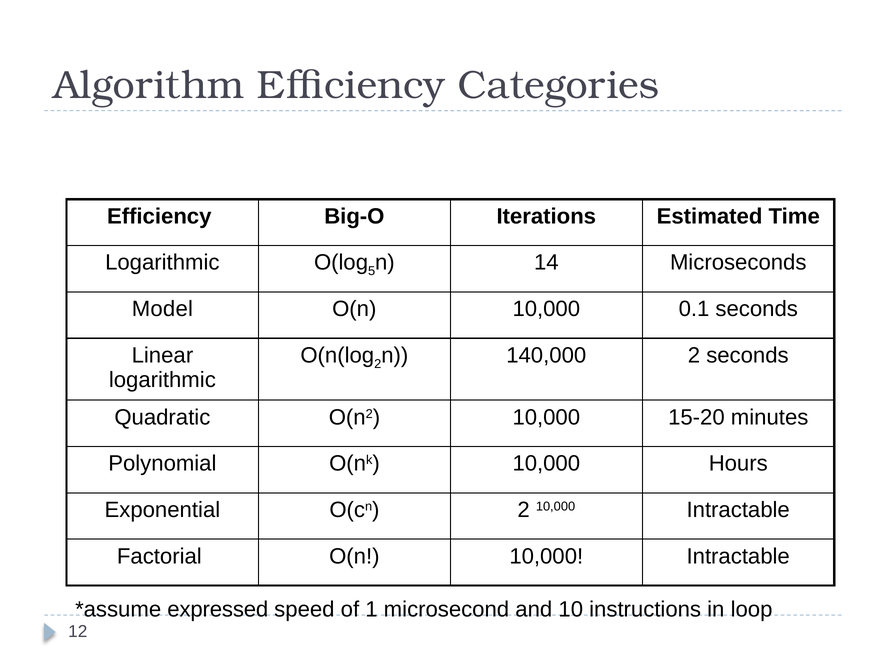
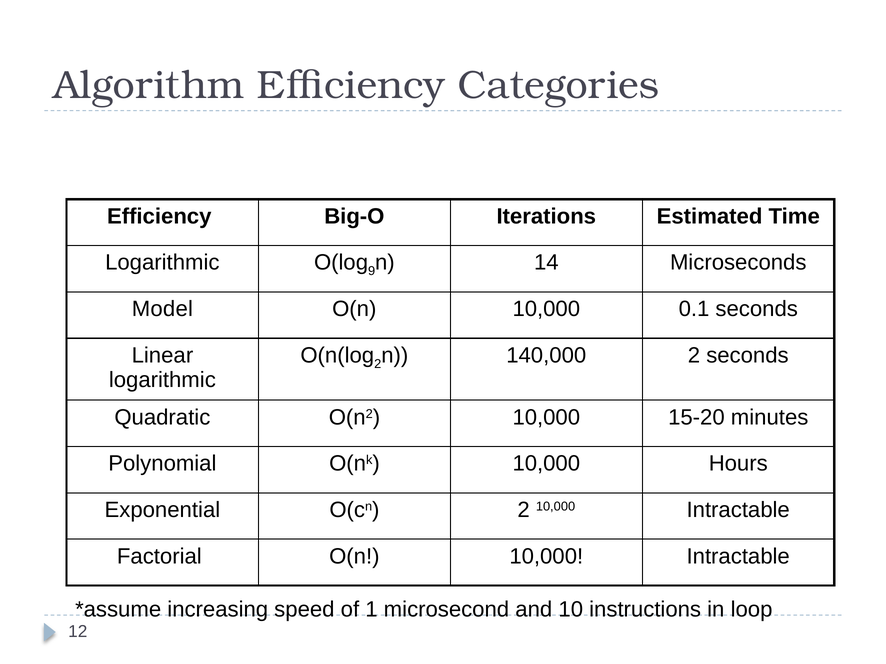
5: 5 -> 9
expressed: expressed -> increasing
